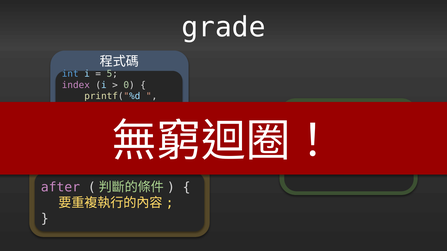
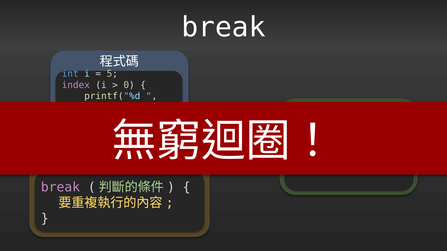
grade at (223, 27): grade -> break
after at (60, 188): after -> break
